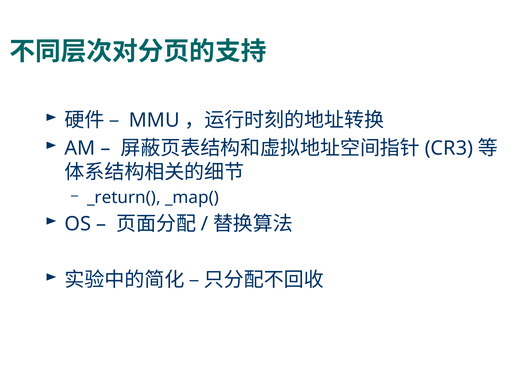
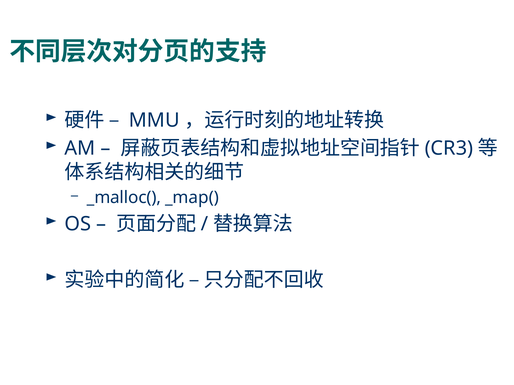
_return(: _return( -> _malloc(
